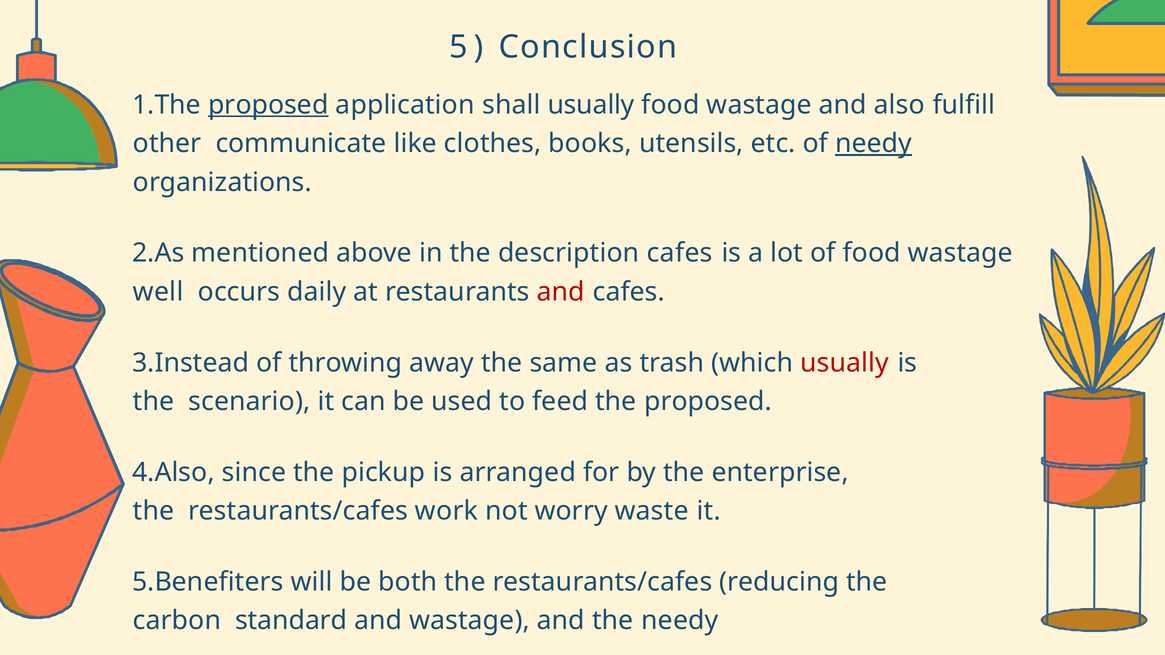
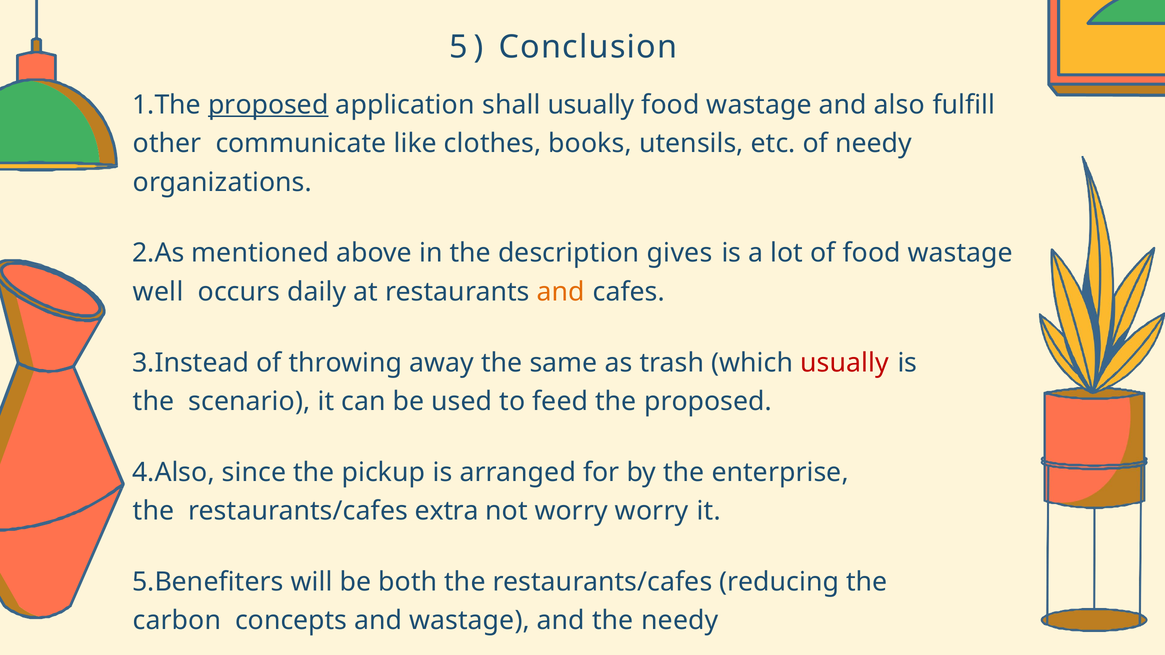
needy at (874, 144) underline: present -> none
description cafes: cafes -> gives
and at (561, 292) colour: red -> orange
work: work -> extra
worry waste: waste -> worry
standard: standard -> concepts
